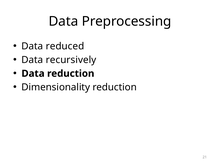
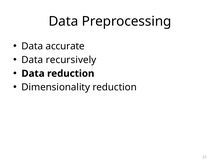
reduced: reduced -> accurate
